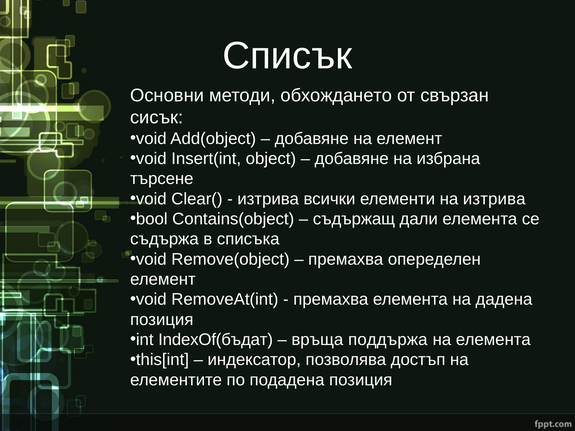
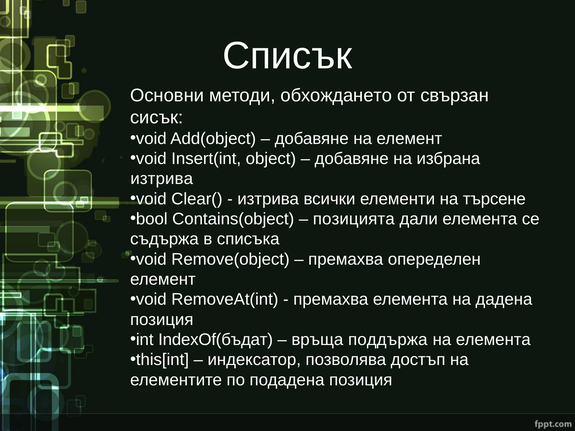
търсене at (162, 179): търсене -> изтрива
на изтрива: изтрива -> търсене
съдържащ: съдържащ -> позицията
